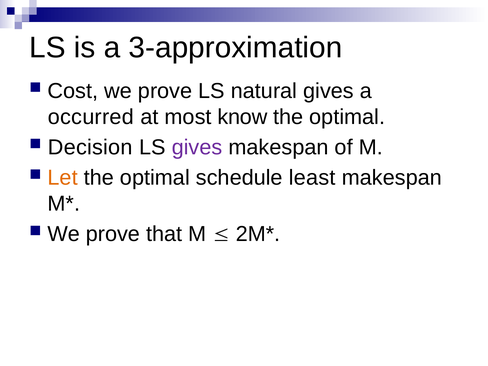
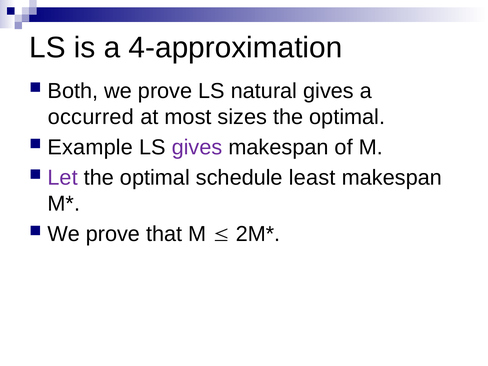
3-approximation: 3-approximation -> 4-approximation
Cost: Cost -> Both
know: know -> sizes
Decision: Decision -> Example
Let colour: orange -> purple
